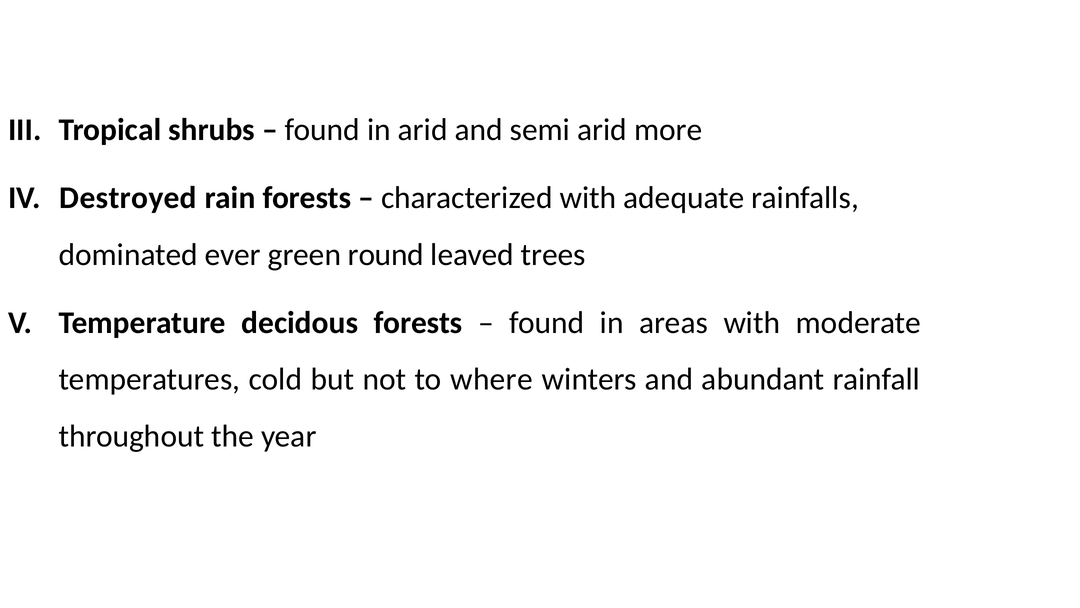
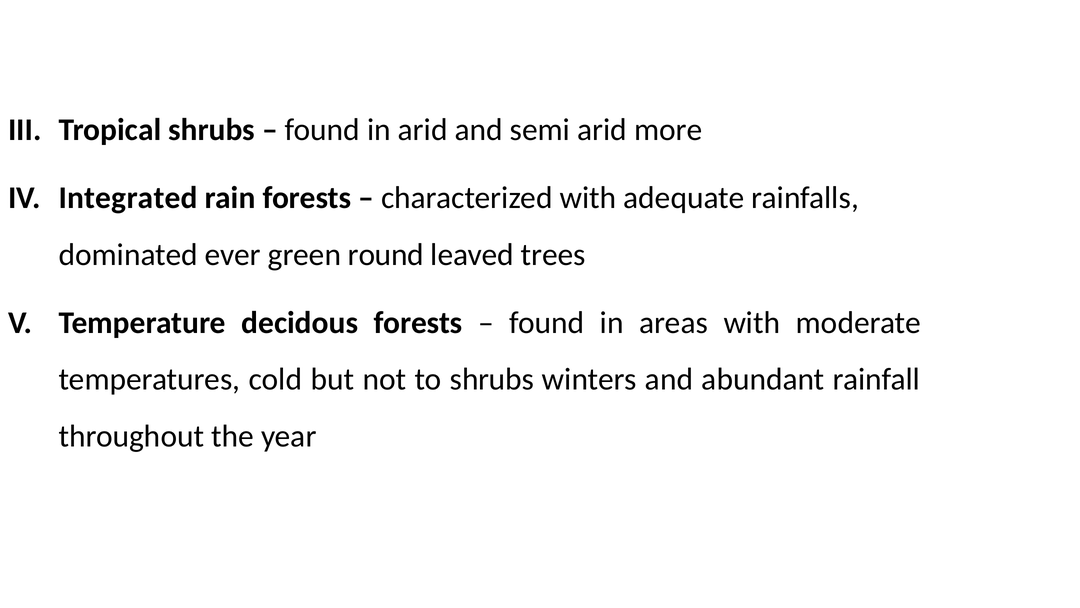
Destroyed: Destroyed -> Integrated
to where: where -> shrubs
